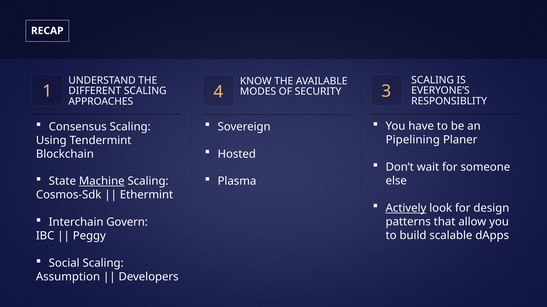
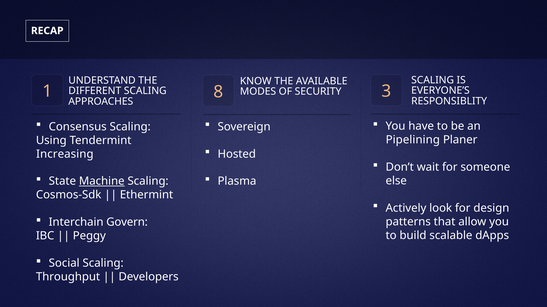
4: 4 -> 8
Blockchain: Blockchain -> Increasing
Actively underline: present -> none
Assumption: Assumption -> Throughput
